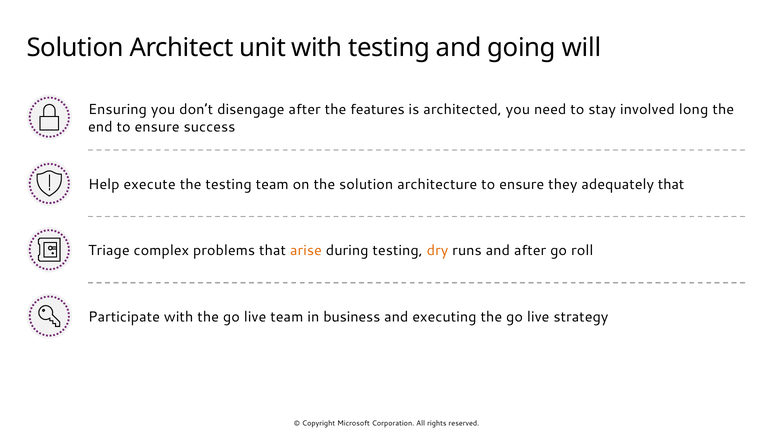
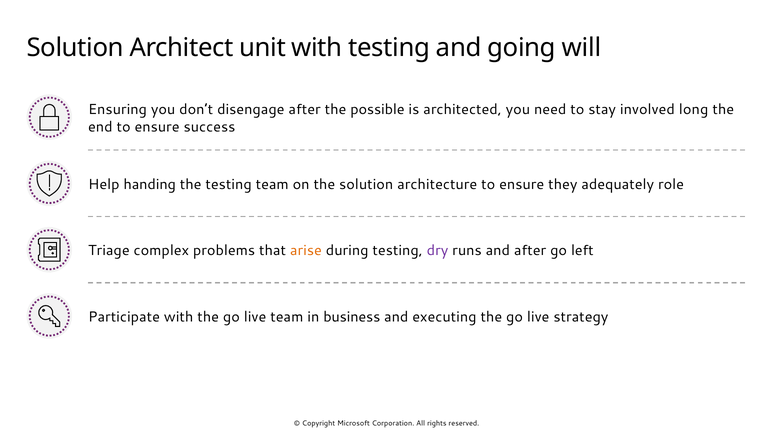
features: features -> possible
execute: execute -> handing
adequately that: that -> role
dry colour: orange -> purple
roll: roll -> left
